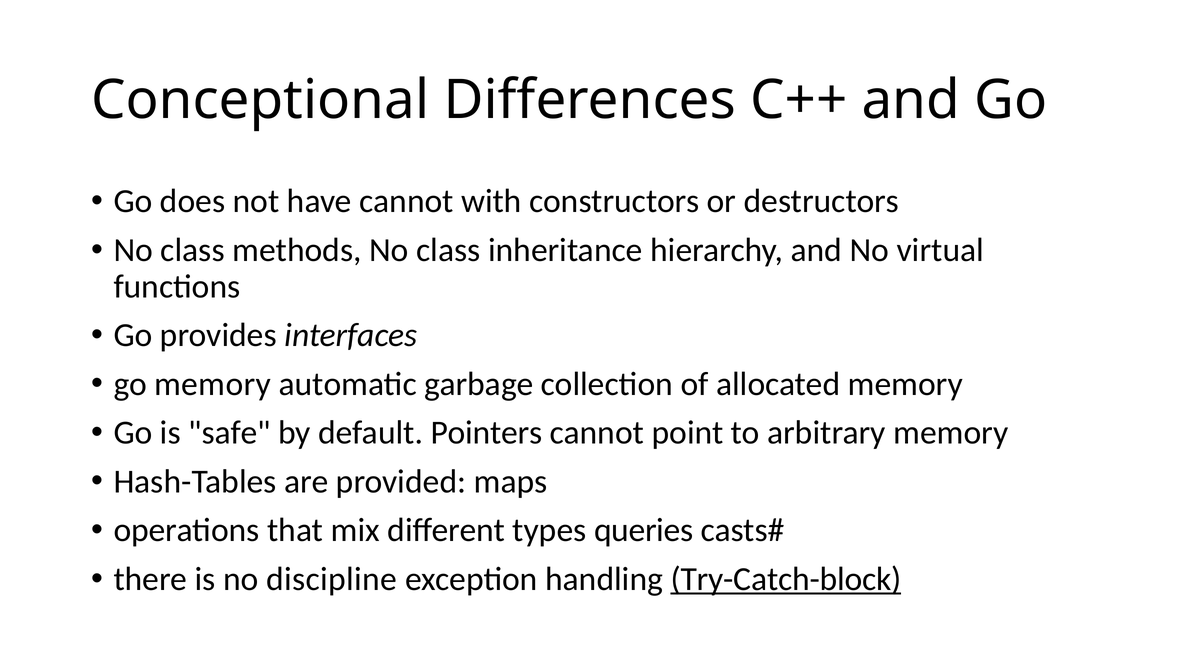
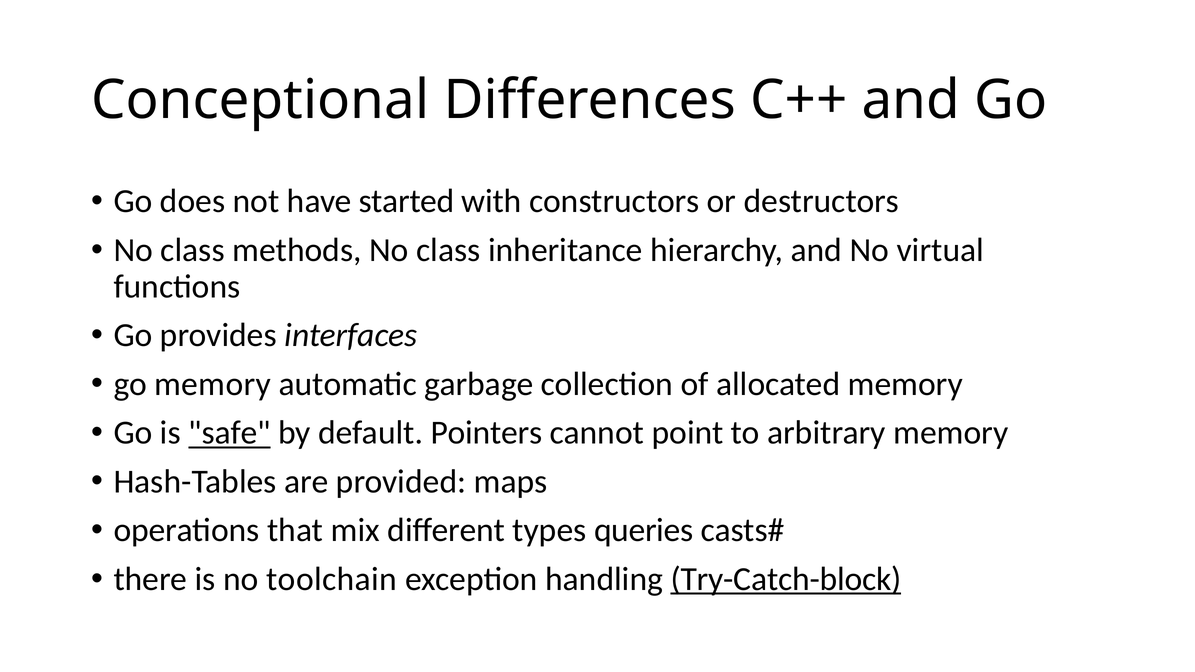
have cannot: cannot -> started
safe underline: none -> present
discipline: discipline -> toolchain
